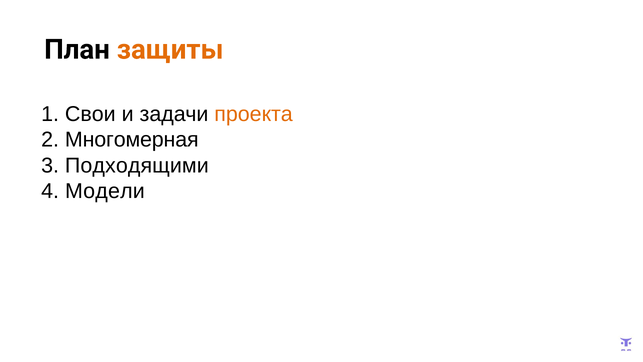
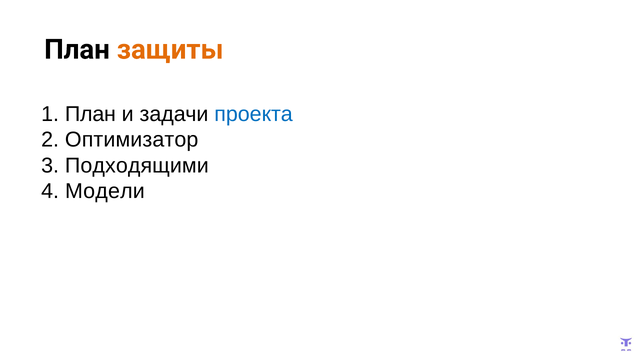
1 Свои: Свои -> План
проекта colour: orange -> blue
Многомерная: Многомерная -> Оптимизатор
